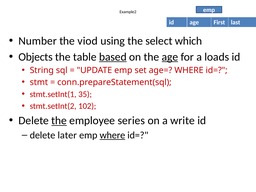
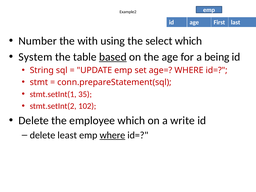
viod: viod -> with
Objects: Objects -> System
age at (170, 57) underline: present -> none
loads: loads -> being
the at (59, 121) underline: present -> none
employee series: series -> which
later: later -> least
